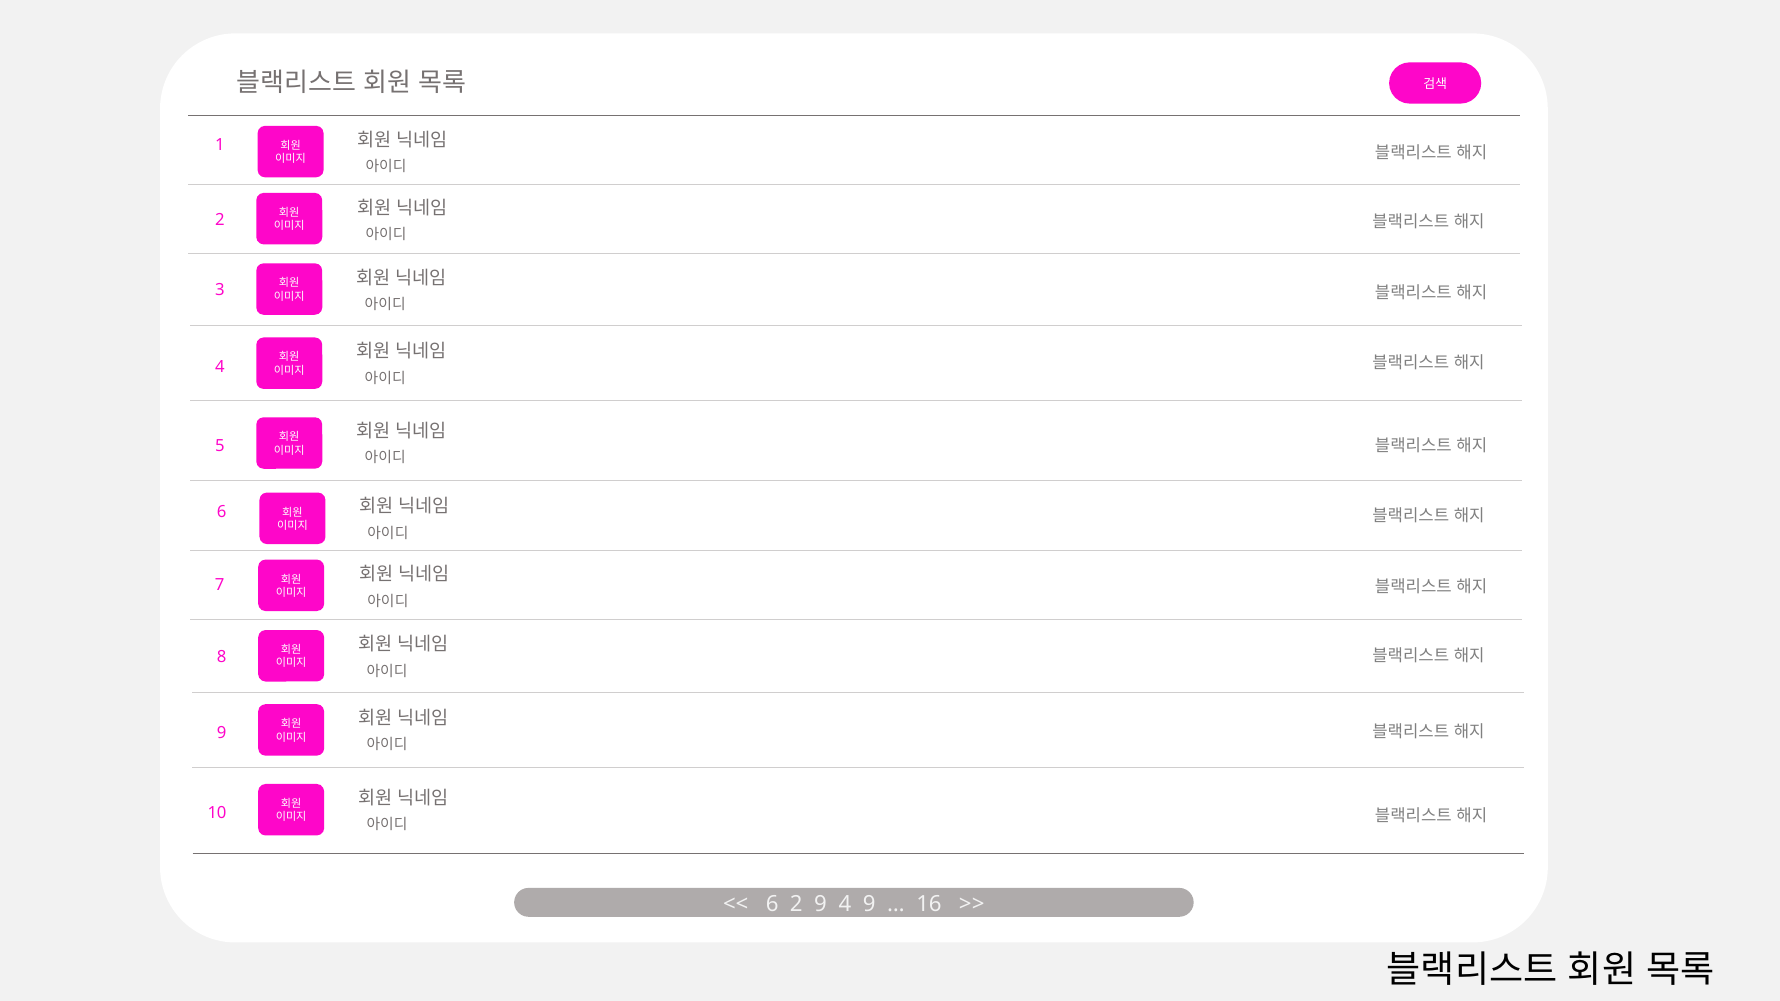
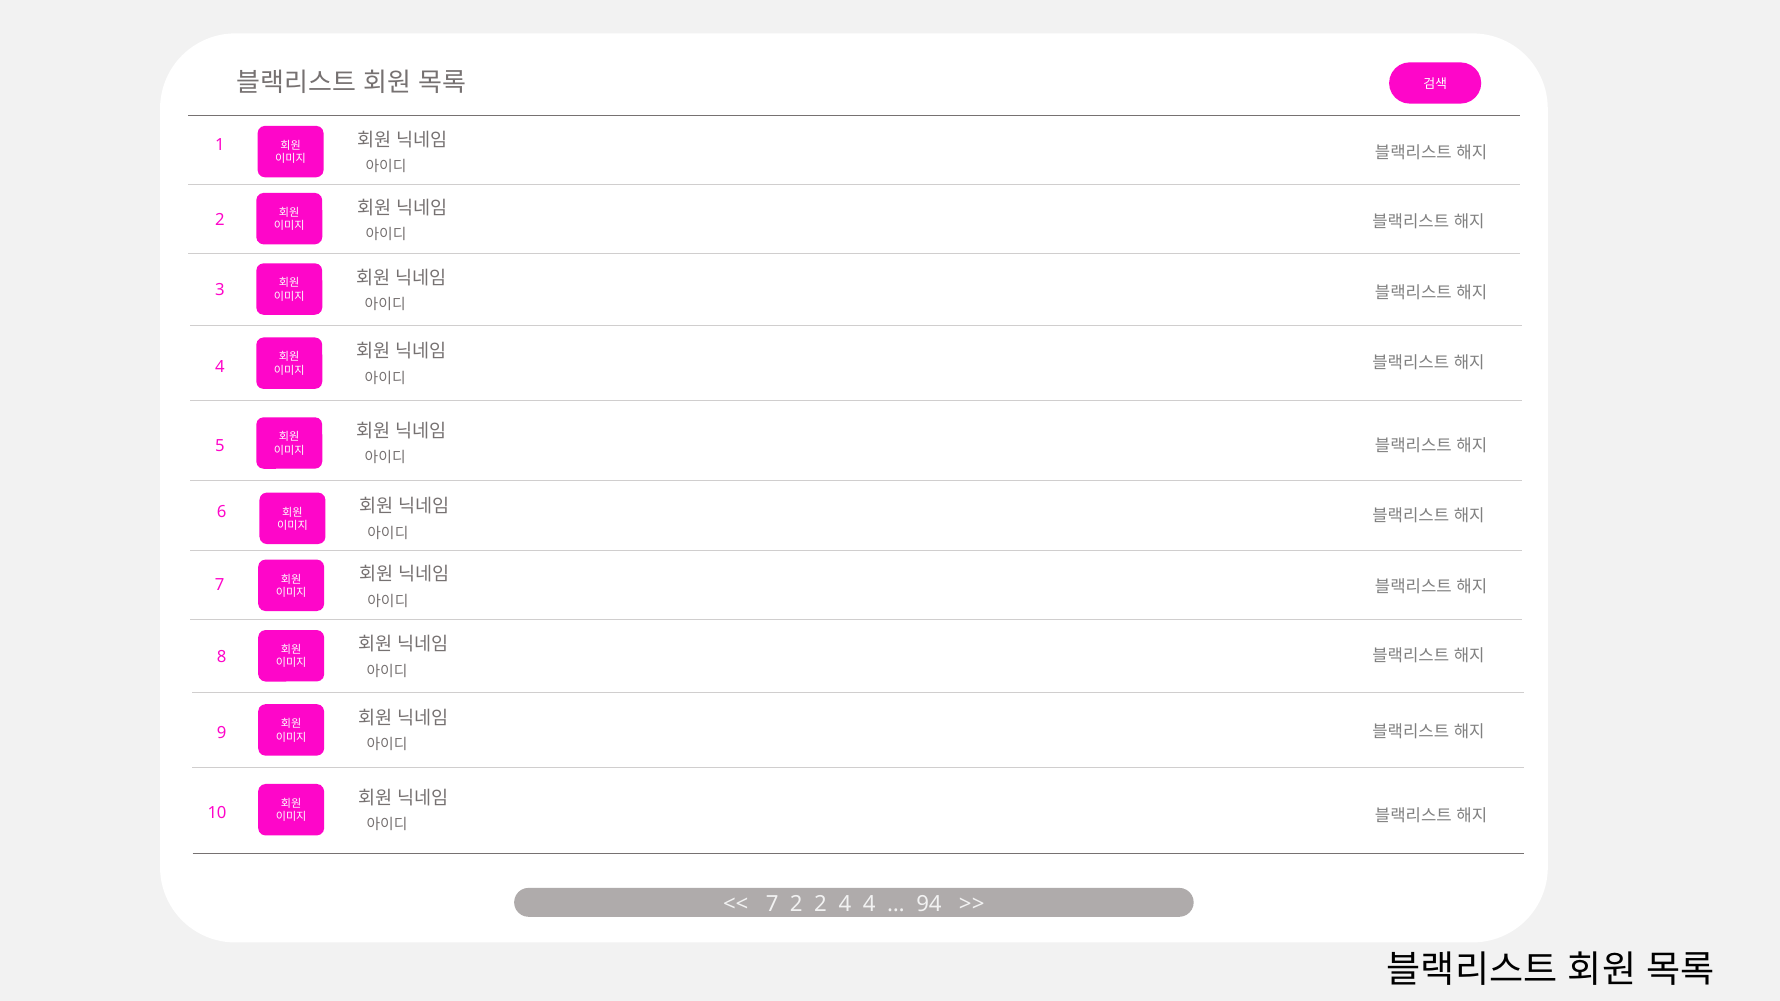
6 at (772, 904): 6 -> 7
2 9: 9 -> 2
4 9: 9 -> 4
16: 16 -> 94
